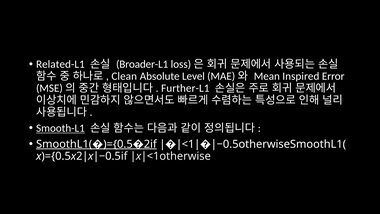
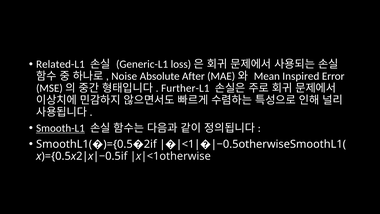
Broader-L1: Broader-L1 -> Generic-L1
Clean: Clean -> Noise
Level: Level -> After
SmoothL1(�)={0.5�2if underline: present -> none
